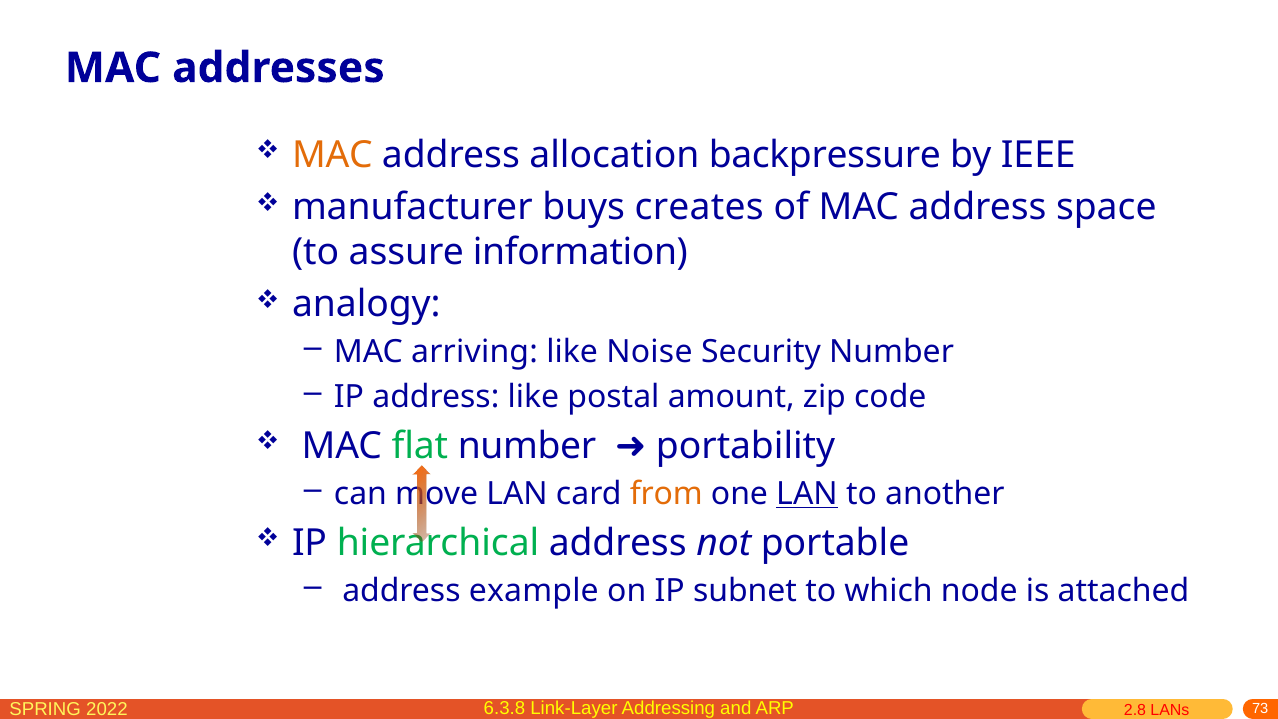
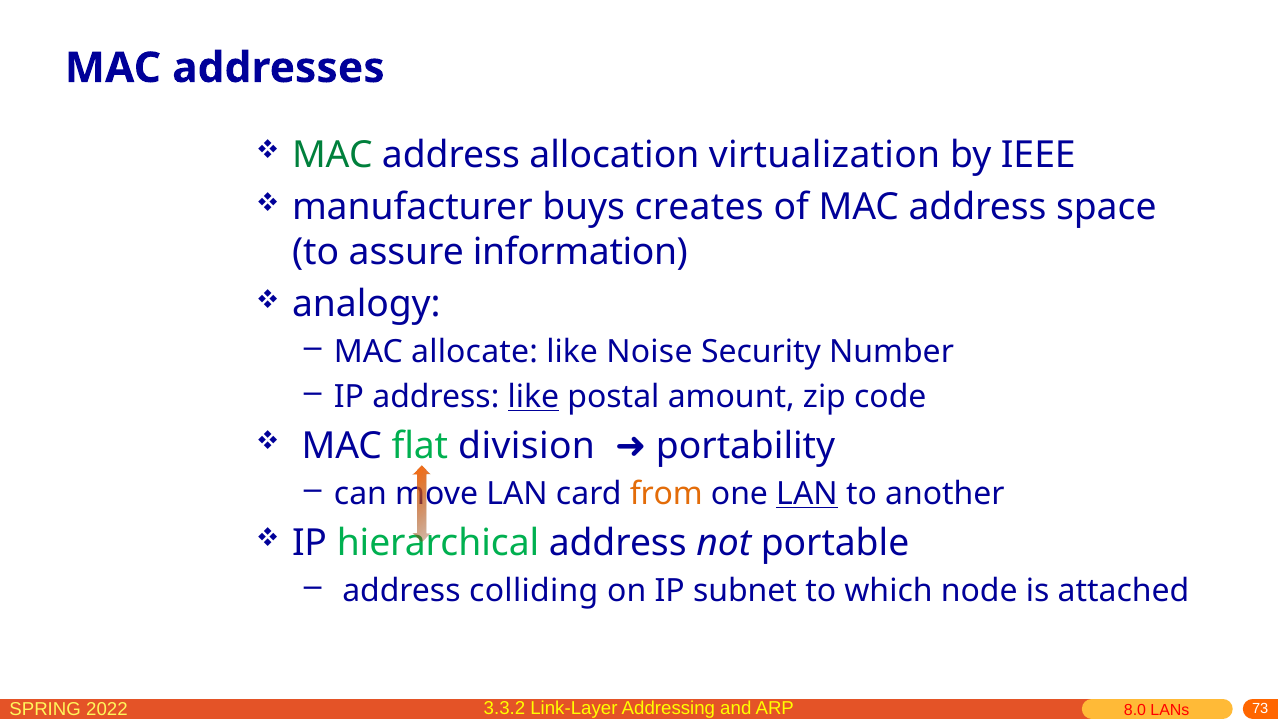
MAC at (332, 155) colour: orange -> green
backpressure: backpressure -> virtualization
arriving: arriving -> allocate
like at (533, 397) underline: none -> present
flat number: number -> division
example: example -> colliding
6.3.8: 6.3.8 -> 3.3.2
2.8: 2.8 -> 8.0
